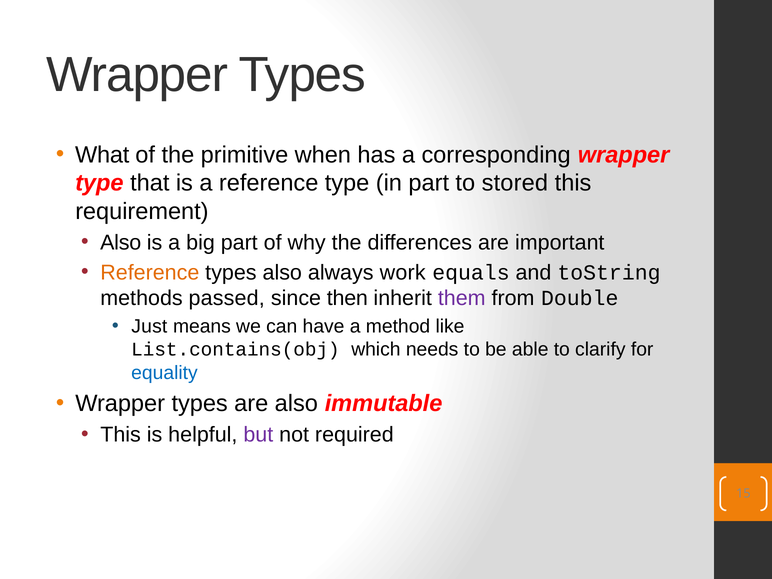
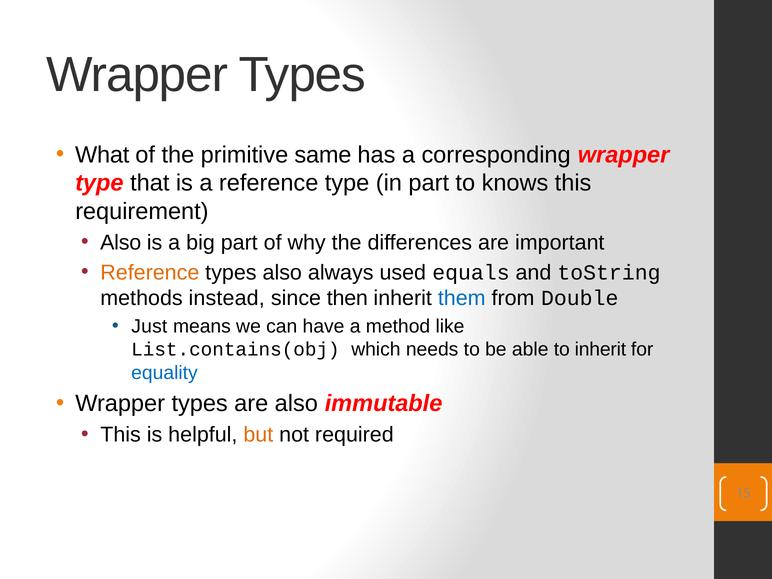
when: when -> same
stored: stored -> knows
work: work -> used
passed: passed -> instead
them colour: purple -> blue
to clarify: clarify -> inherit
but colour: purple -> orange
